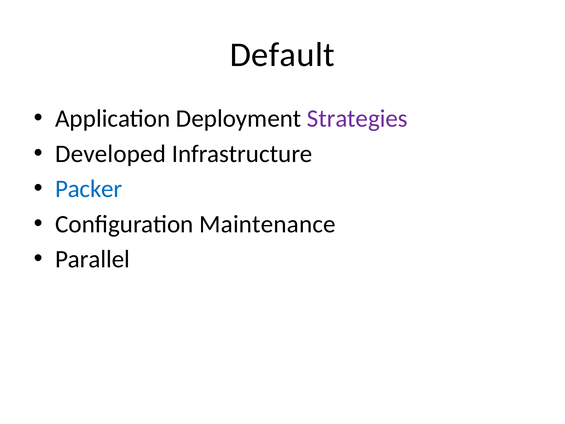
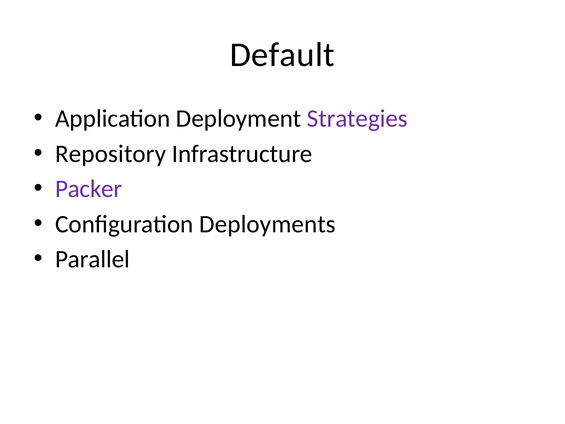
Developed: Developed -> Repository
Packer colour: blue -> purple
Maintenance: Maintenance -> Deployments
